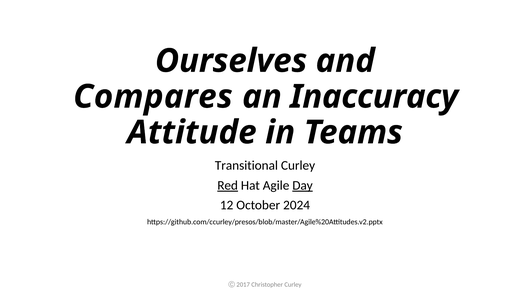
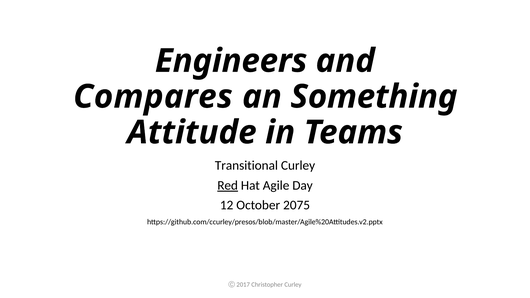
Ourselves: Ourselves -> Engineers
Inaccuracy: Inaccuracy -> Something
Day underline: present -> none
2024: 2024 -> 2075
